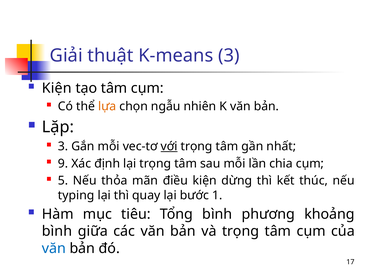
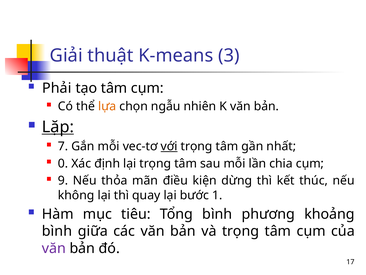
Kiện at (57, 88): Kiện -> Phải
Lặp underline: none -> present
3 at (63, 146): 3 -> 7
9: 9 -> 0
5: 5 -> 9
typing: typing -> không
văn at (54, 248) colour: blue -> purple
